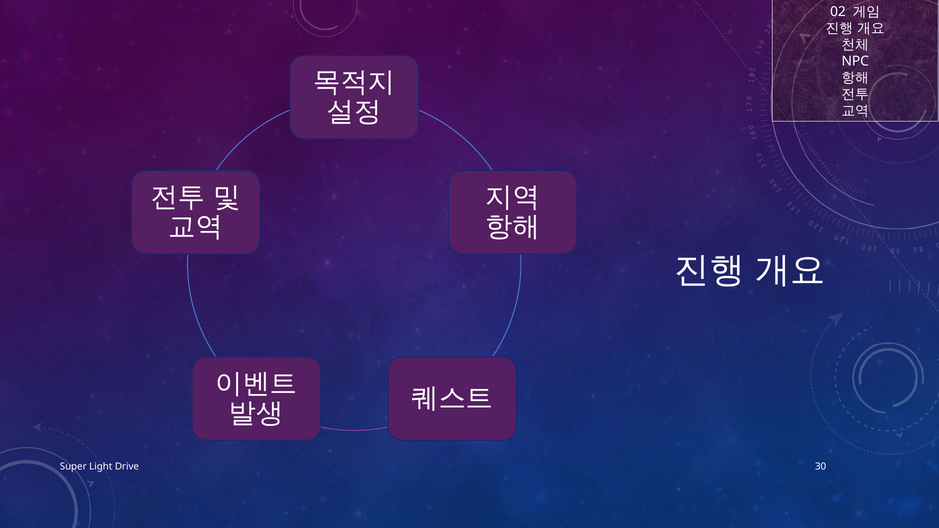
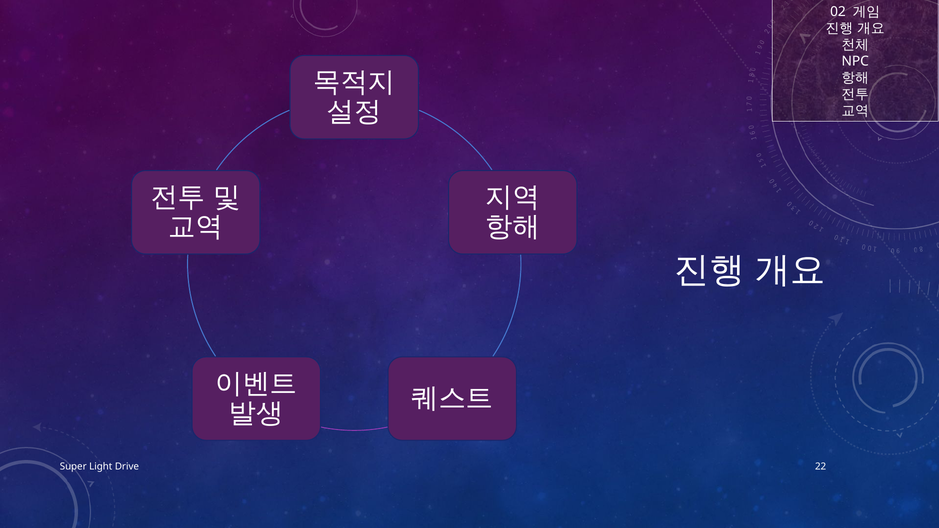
30: 30 -> 22
